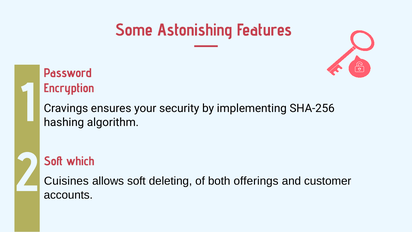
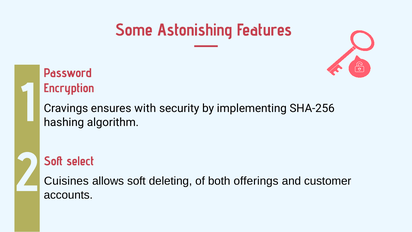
your: your -> with
which: which -> select
